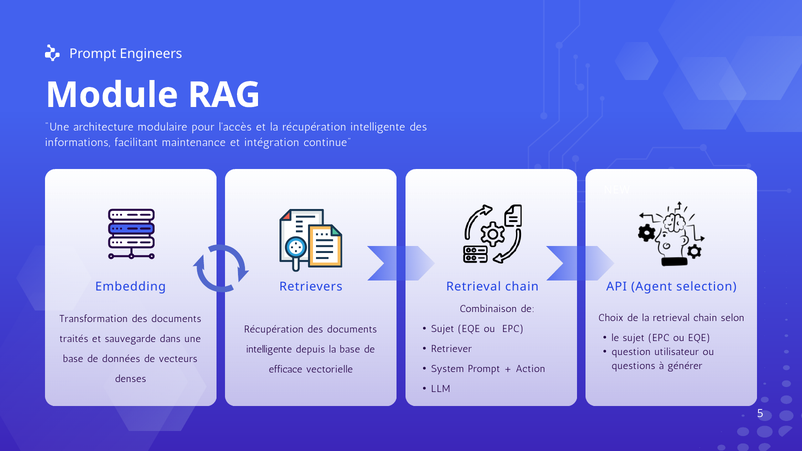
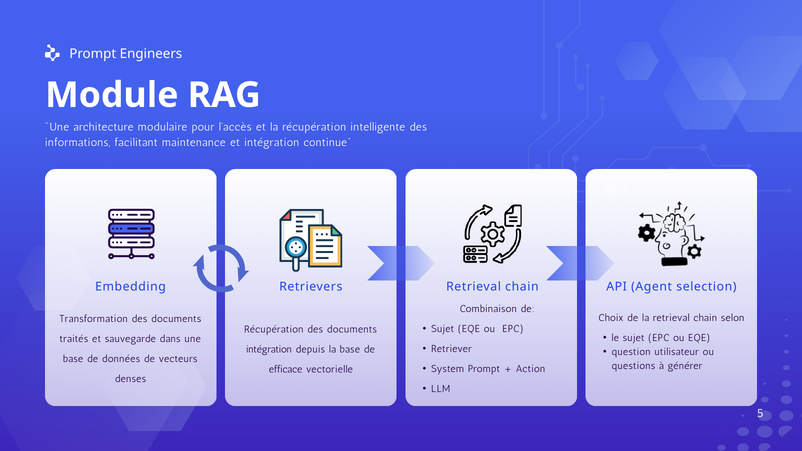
intelligente at (269, 350): intelligente -> intégration
